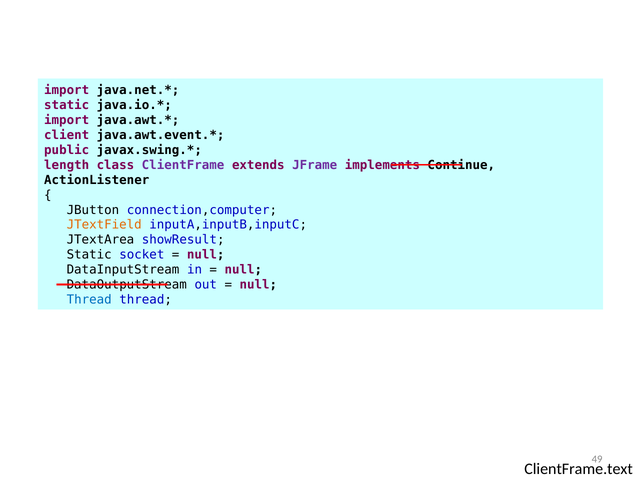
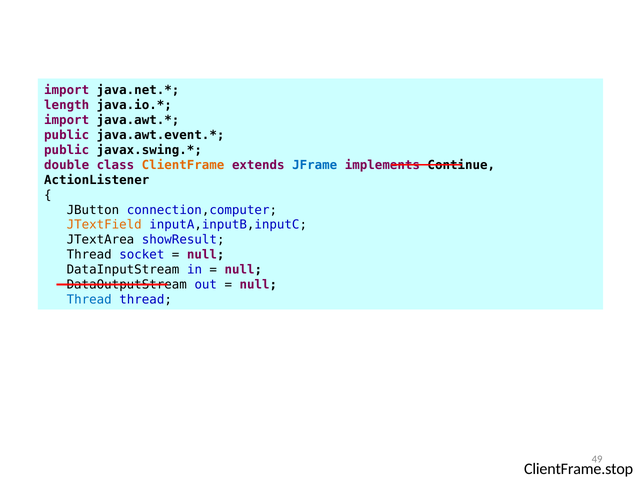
static at (67, 105): static -> length
client at (67, 135): client -> public
length: length -> double
ClientFrame colour: purple -> orange
JFrame colour: purple -> blue
Static at (89, 255): Static -> Thread
ClientFrame.text: ClientFrame.text -> ClientFrame.stop
